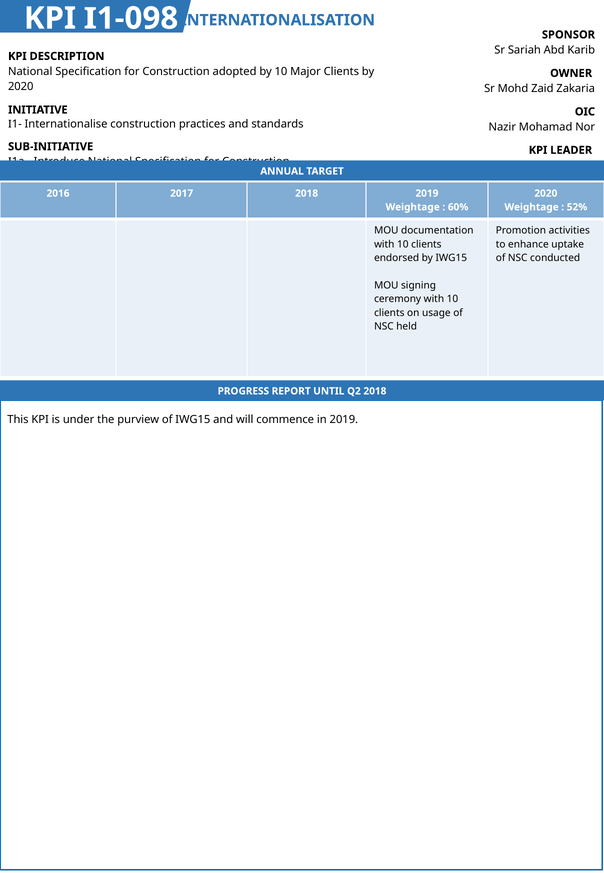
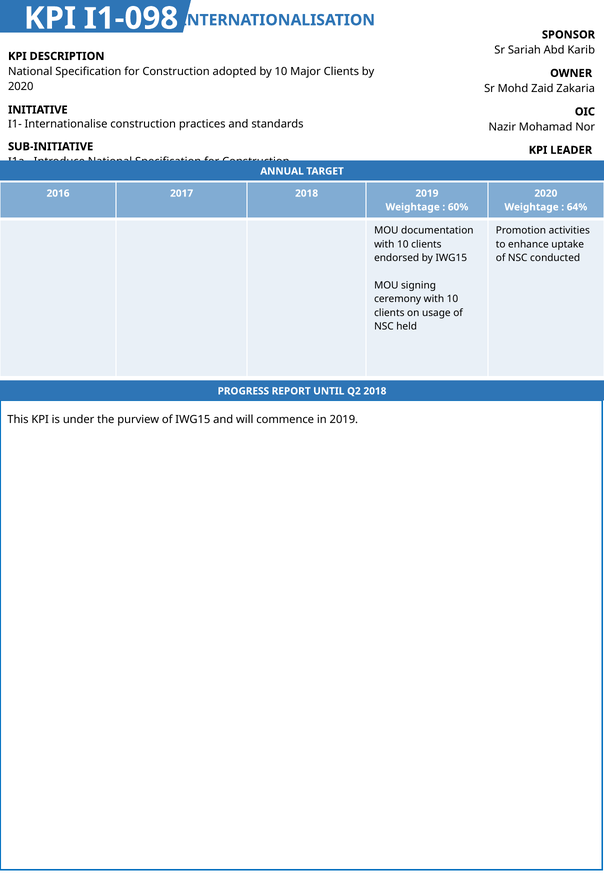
52%: 52% -> 64%
